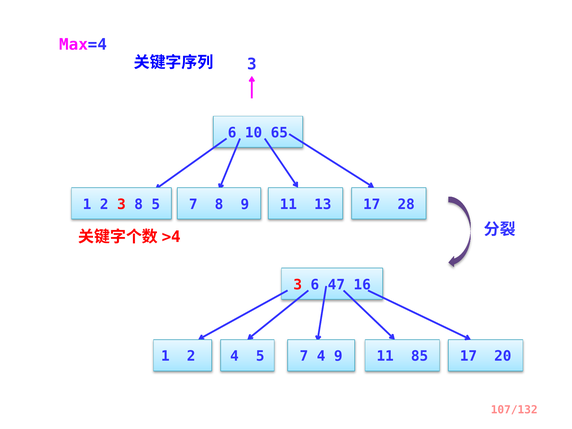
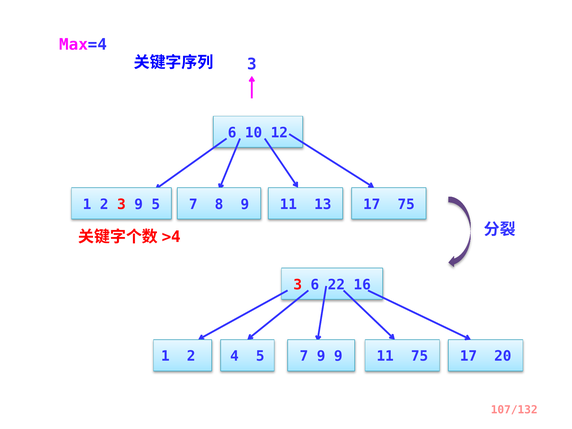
65: 65 -> 12
3 8: 8 -> 9
17 28: 28 -> 75
47: 47 -> 22
7 4: 4 -> 9
11 85: 85 -> 75
